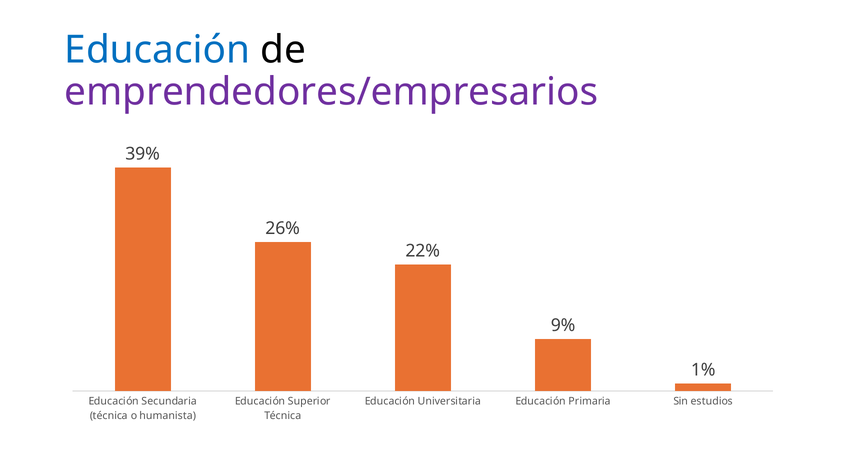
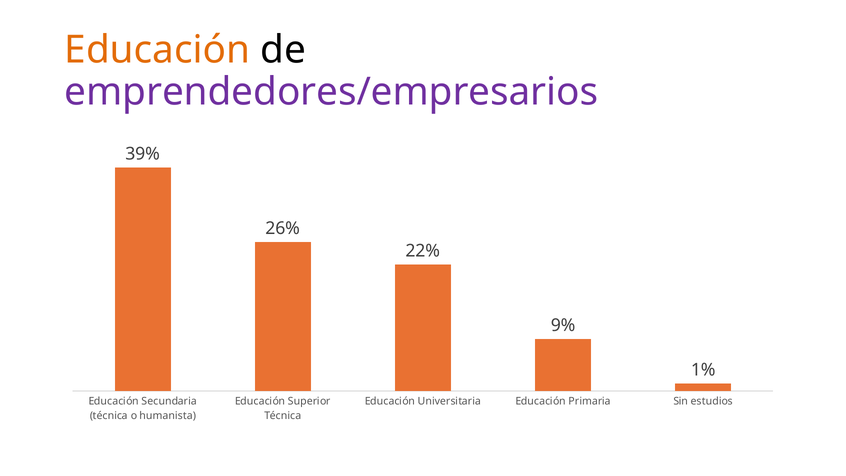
Educación at (157, 50) colour: blue -> orange
